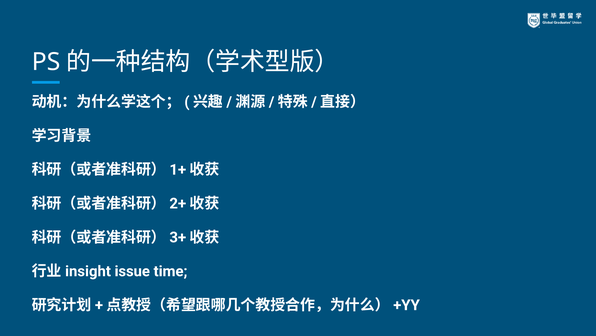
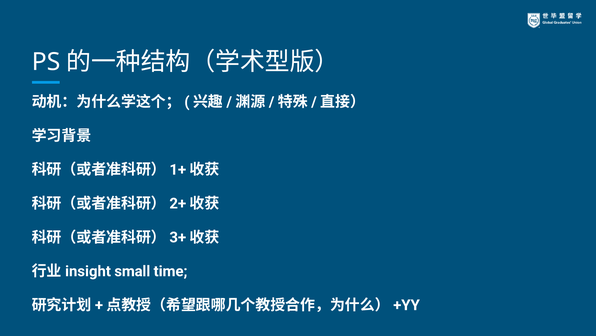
issue: issue -> small
